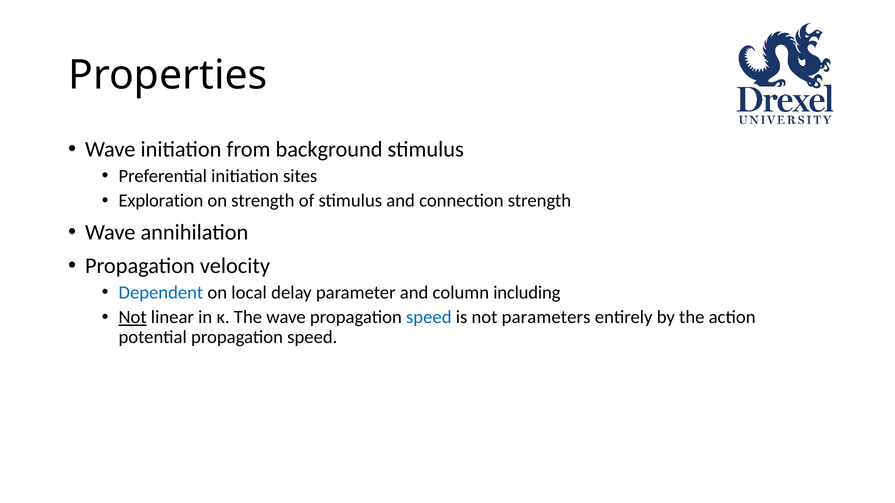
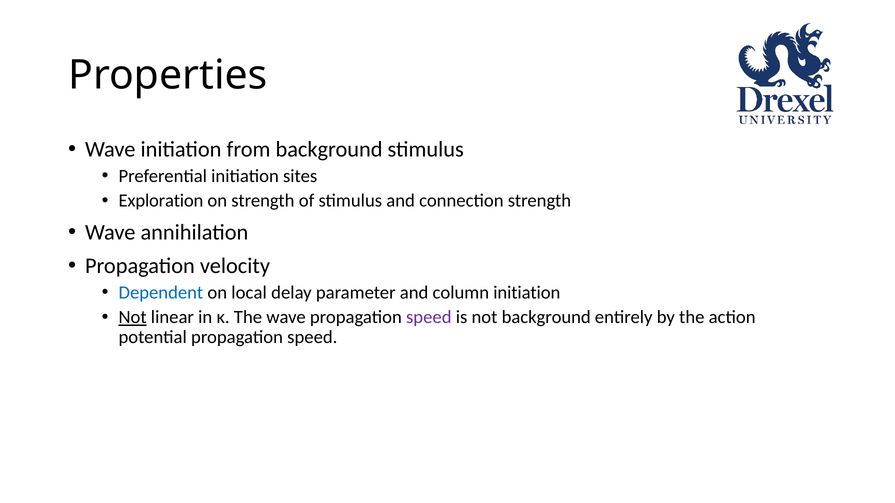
column including: including -> initiation
speed at (429, 317) colour: blue -> purple
not parameters: parameters -> background
